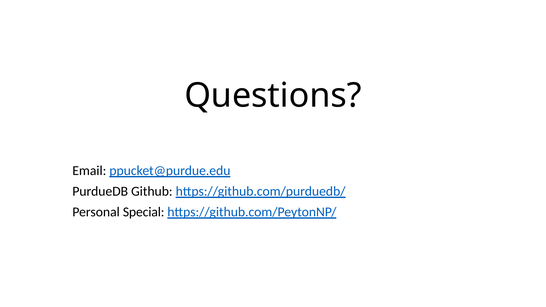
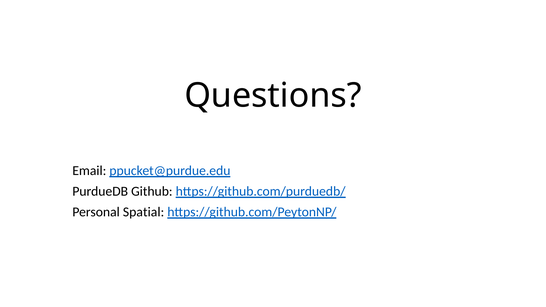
Special: Special -> Spatial
